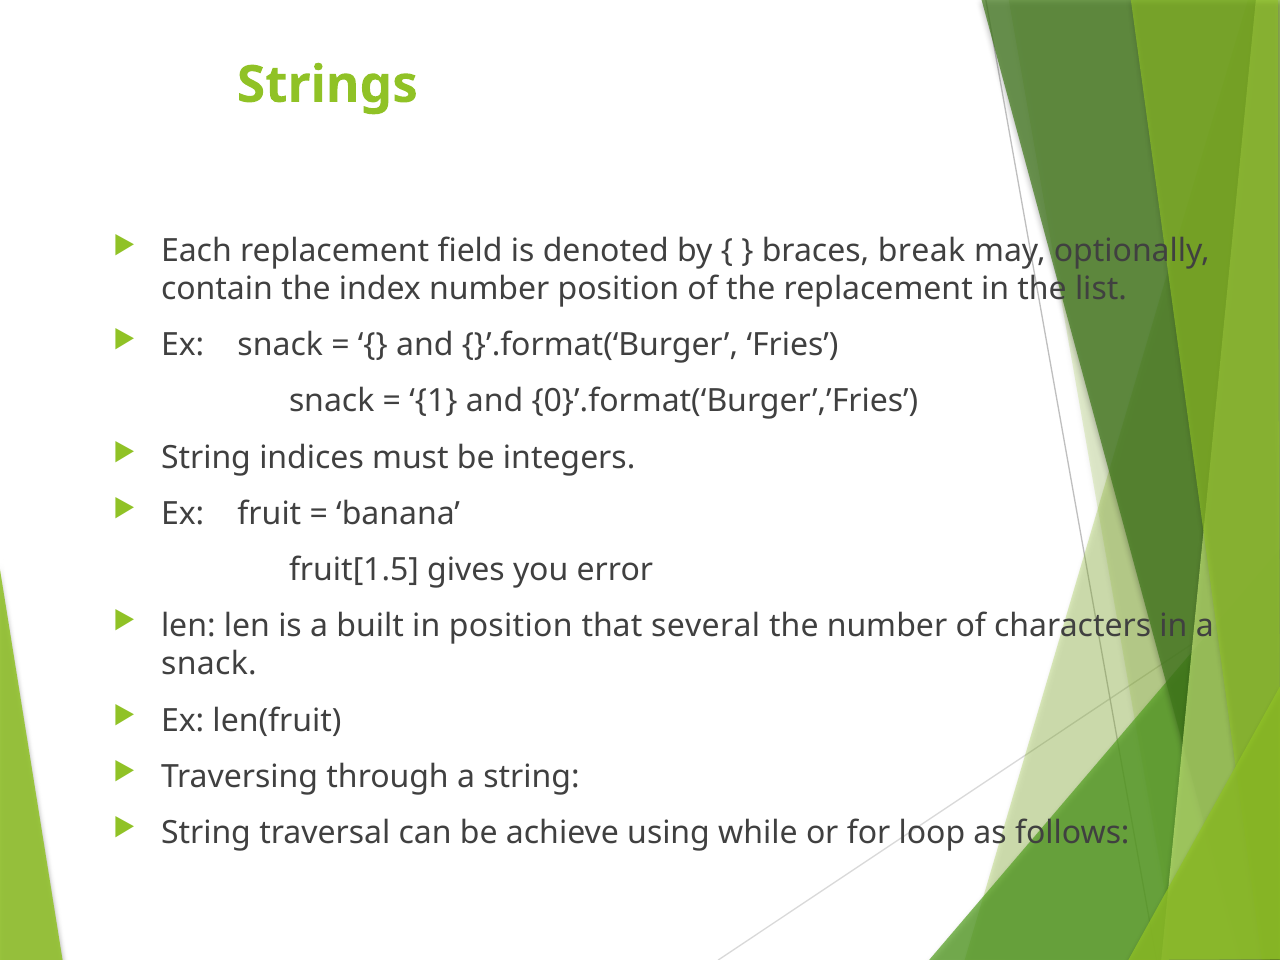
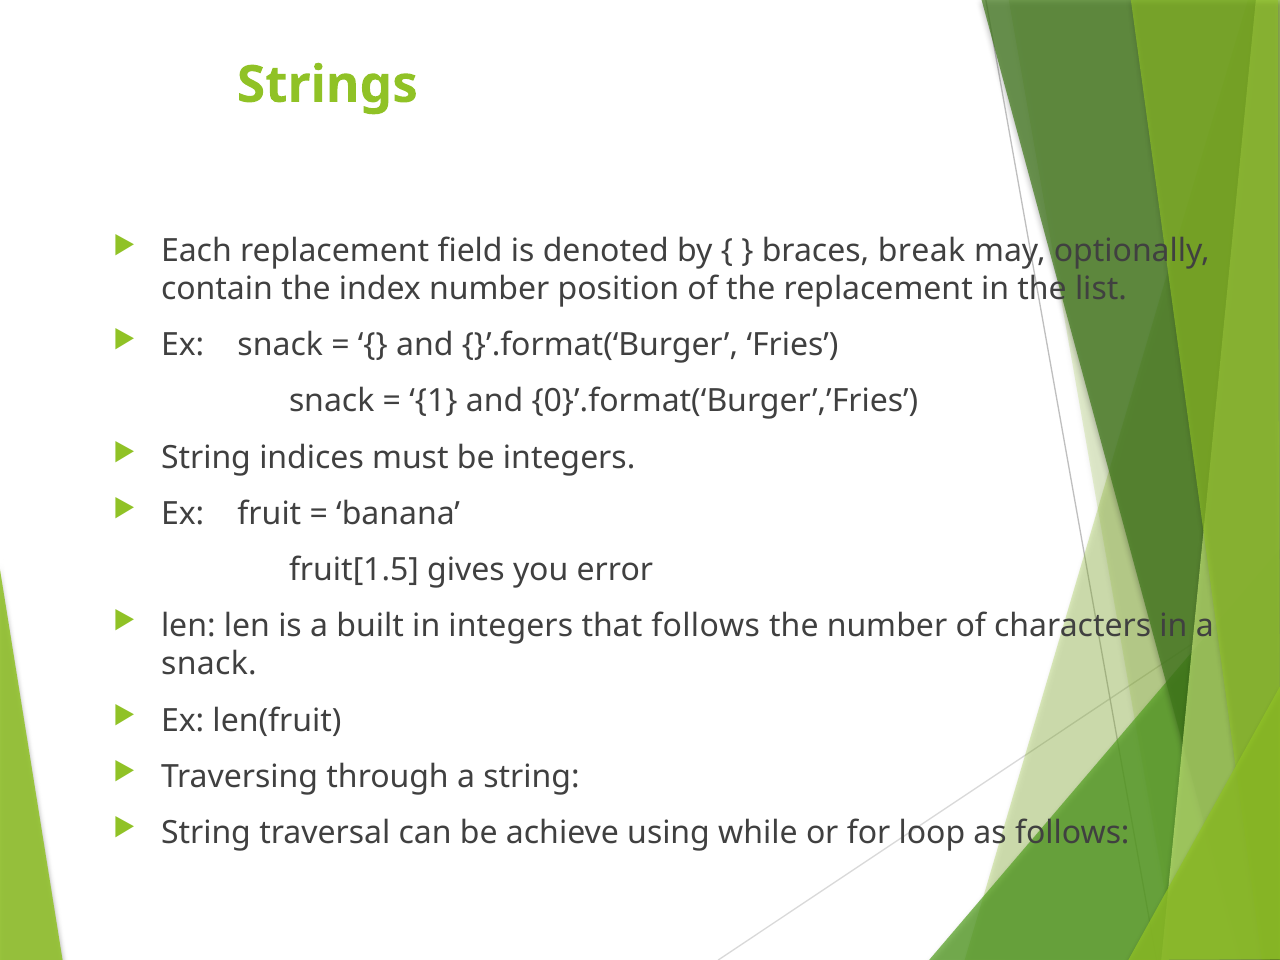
in position: position -> integers
that several: several -> follows
